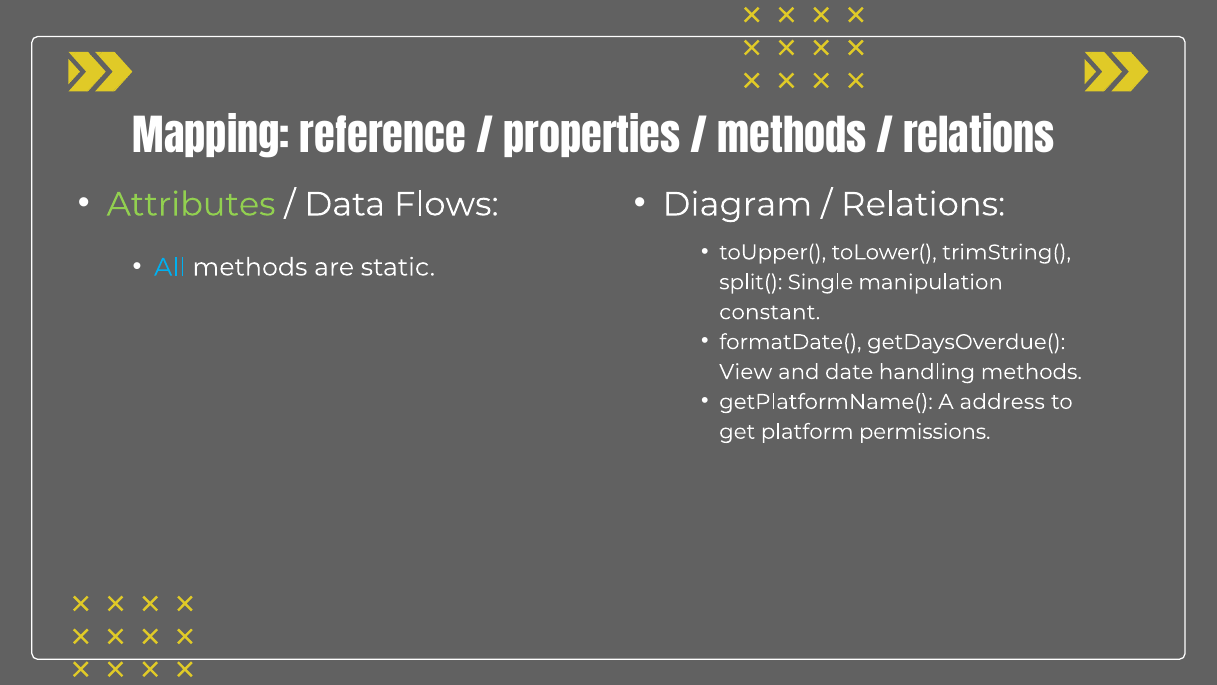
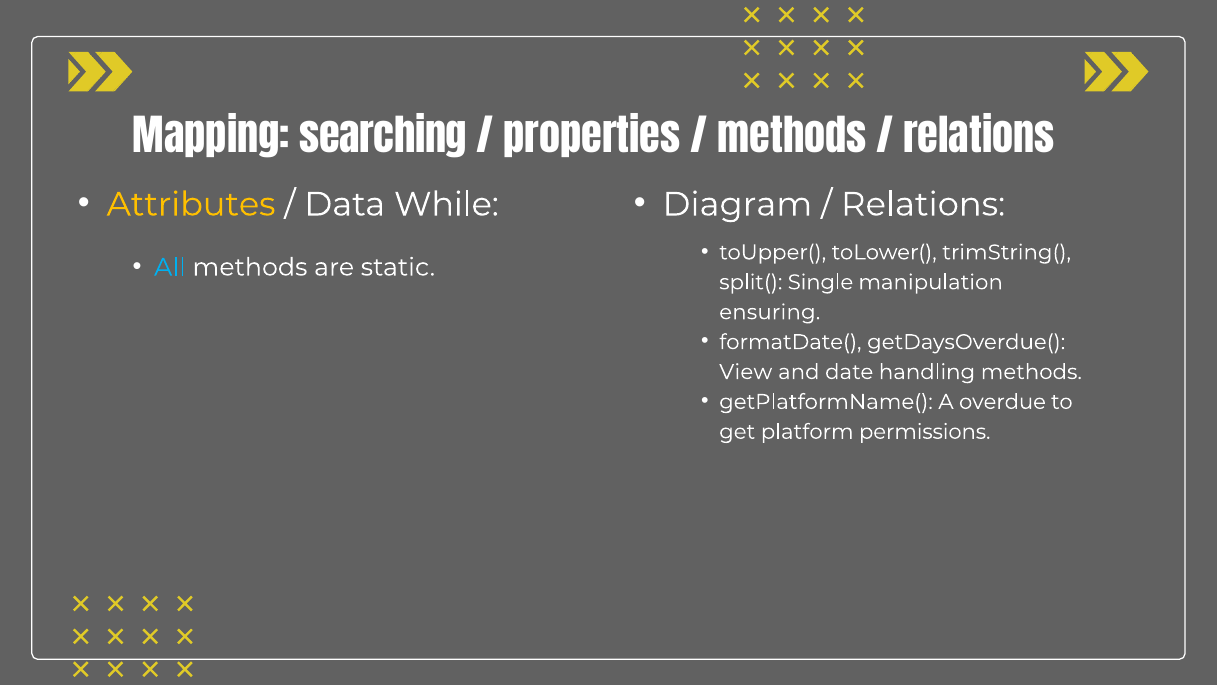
reference: reference -> searching
Attributes colour: light green -> yellow
Flows: Flows -> While
constant: constant -> ensuring
address: address -> overdue
